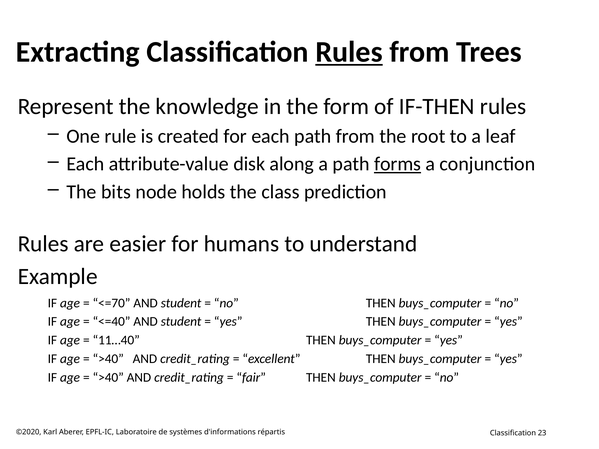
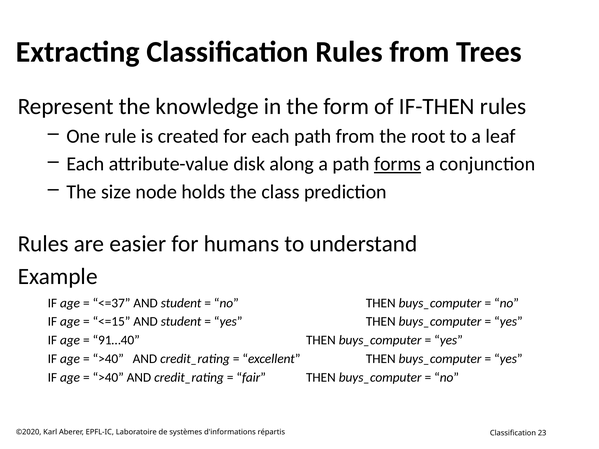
Rules at (349, 52) underline: present -> none
bits: bits -> size
<=70: <=70 -> <=37
<=40: <=40 -> <=15
11…40: 11…40 -> 91…40
